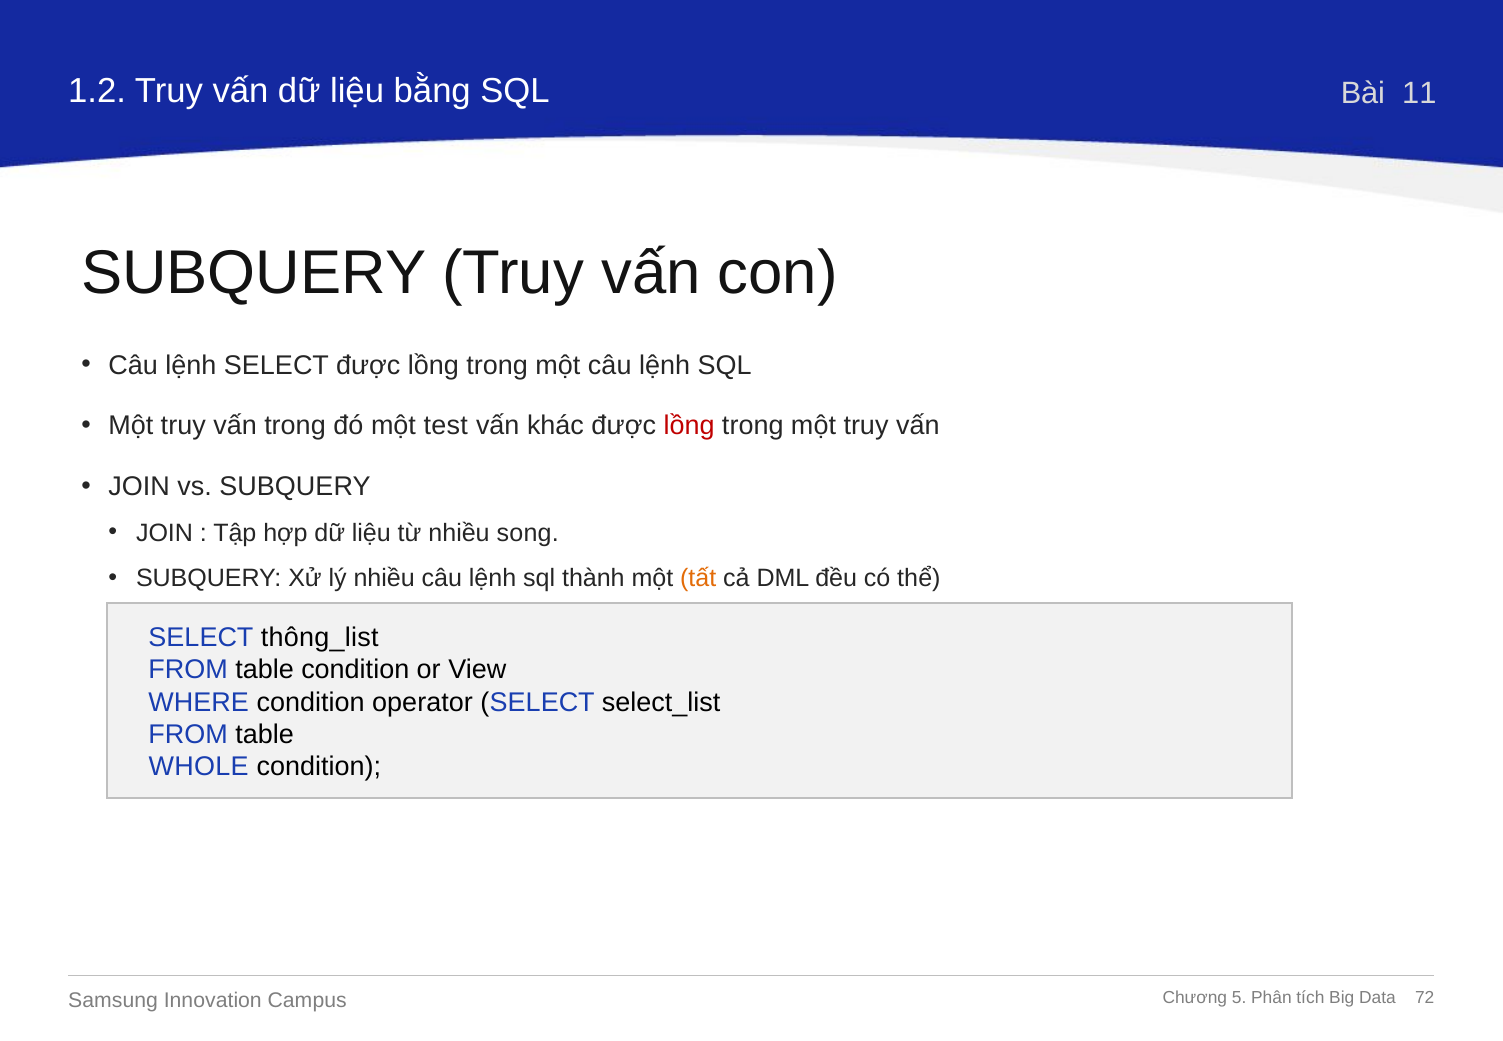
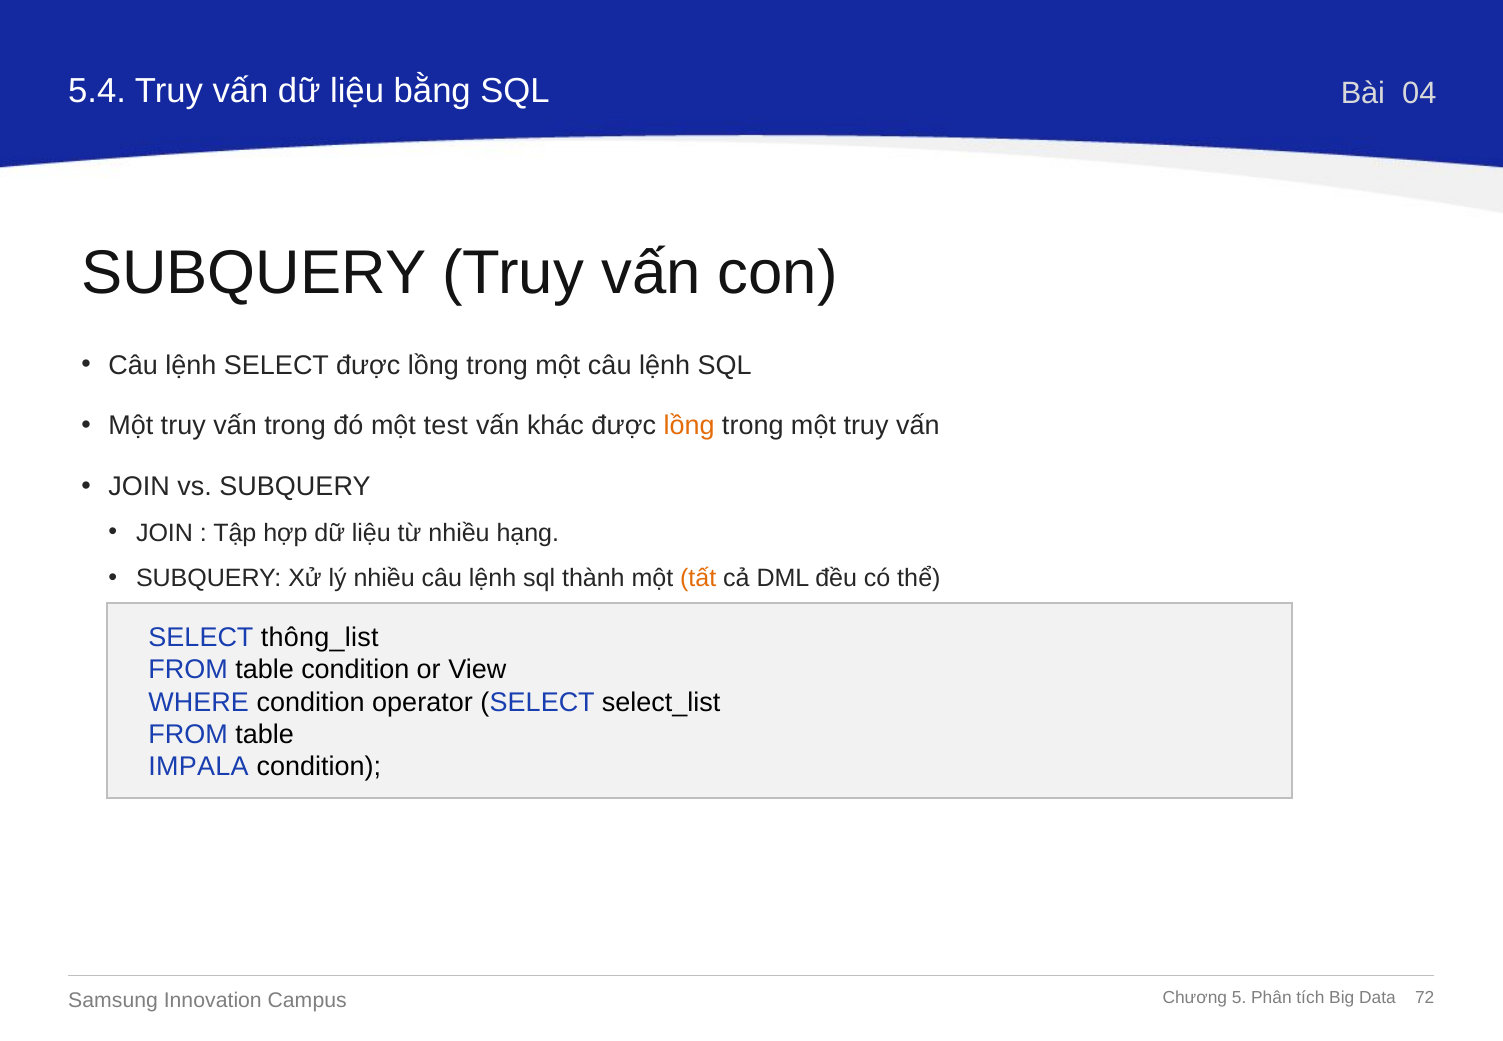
1.2: 1.2 -> 5.4
11: 11 -> 04
lồng at (689, 426) colour: red -> orange
song: song -> hạng
WHOLE: WHOLE -> IMPALA
